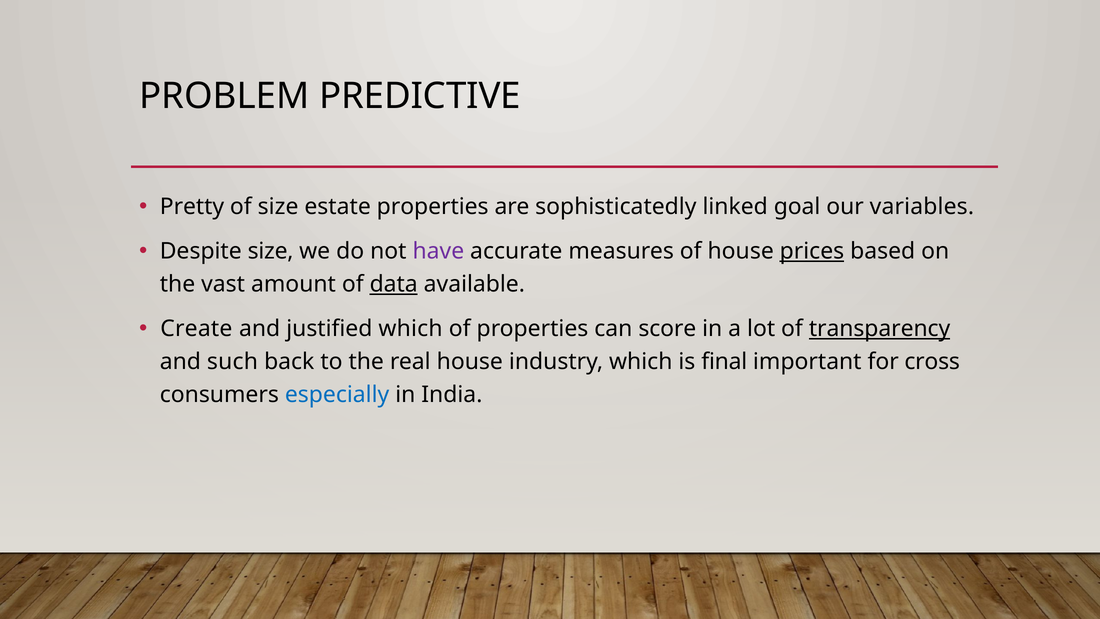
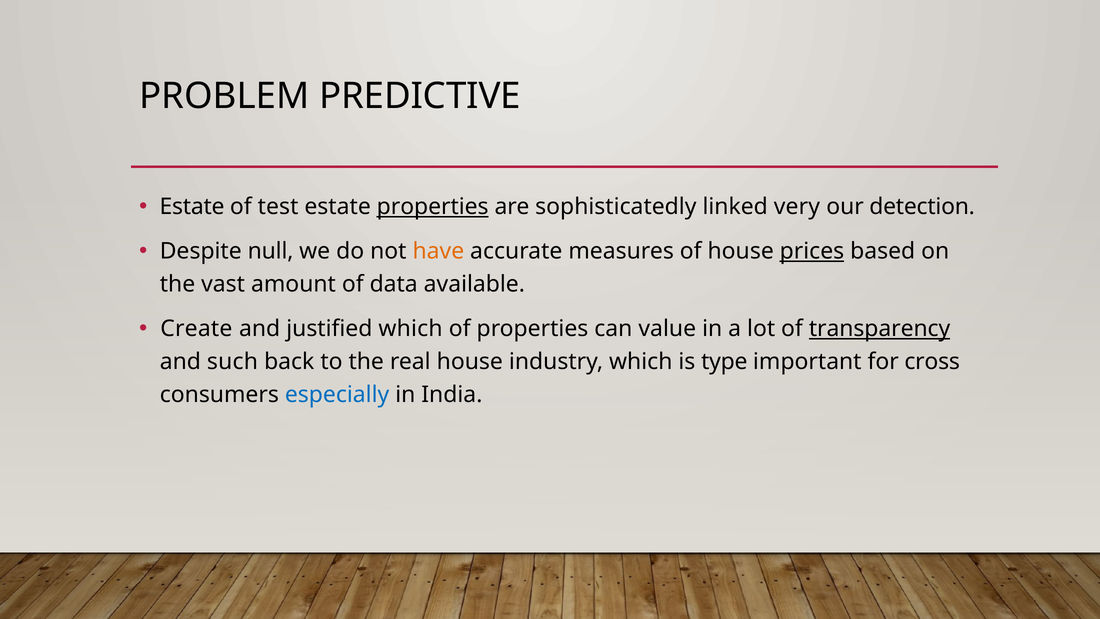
Pretty at (192, 207): Pretty -> Estate
of size: size -> test
properties at (433, 207) underline: none -> present
goal: goal -> very
variables: variables -> detection
Despite size: size -> null
have colour: purple -> orange
data underline: present -> none
score: score -> value
final: final -> type
